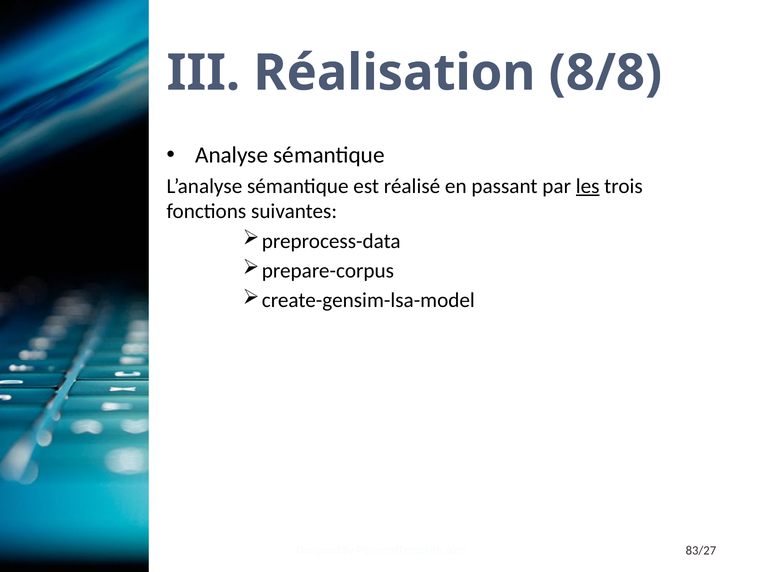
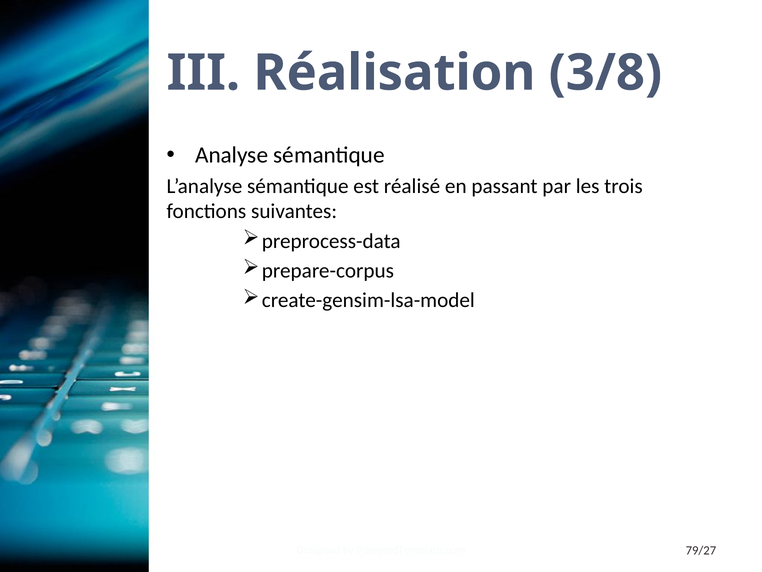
8/8: 8/8 -> 3/8
les underline: present -> none
83/27: 83/27 -> 79/27
